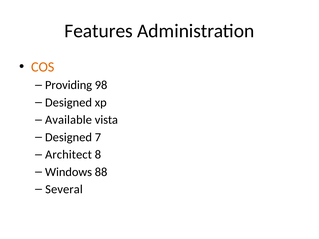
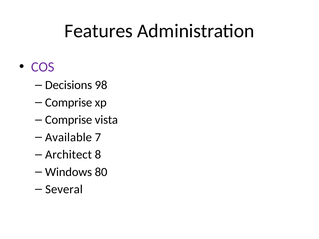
COS colour: orange -> purple
Providing: Providing -> Decisions
Designed at (69, 103): Designed -> Comprise
Available at (68, 120): Available -> Comprise
Designed at (69, 137): Designed -> Available
88: 88 -> 80
